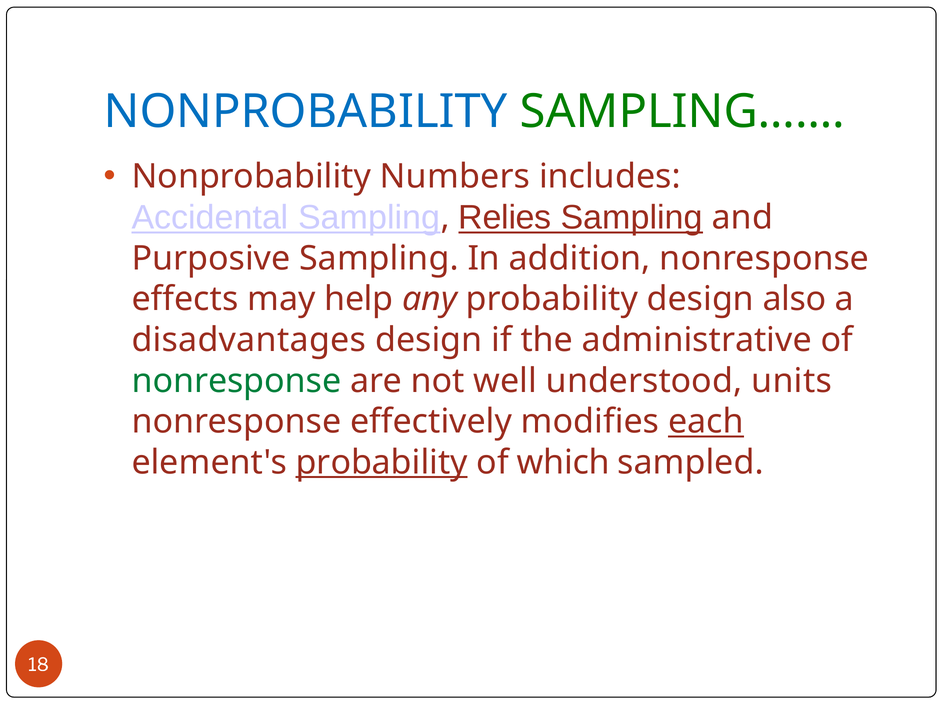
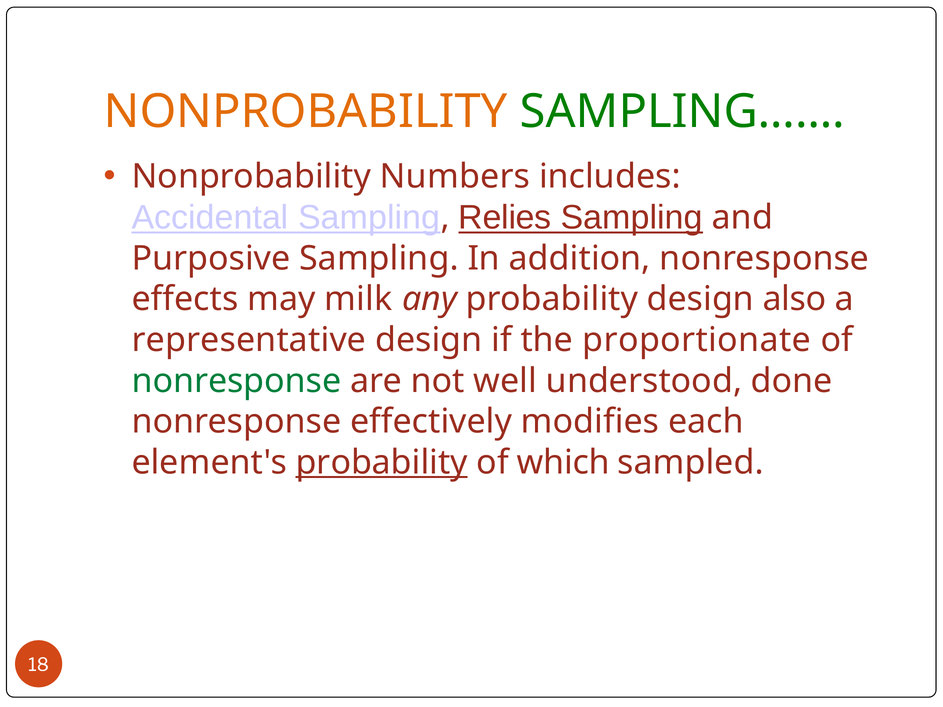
NONPROBABILITY at (306, 112) colour: blue -> orange
help: help -> milk
disadvantages: disadvantages -> representative
administrative: administrative -> proportionate
units: units -> done
each underline: present -> none
